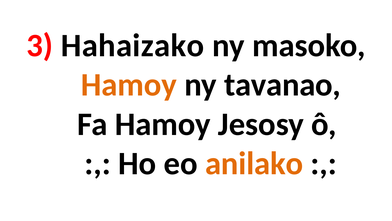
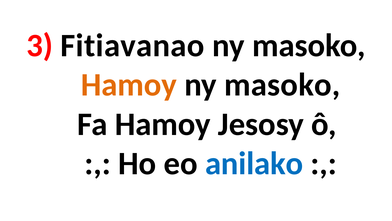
Hahaizako: Hahaizako -> Fitiavanao
tavanao at (282, 85): tavanao -> masoko
anilako colour: orange -> blue
